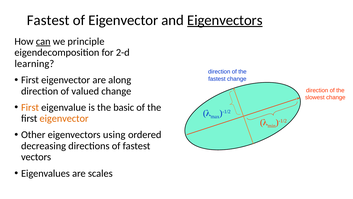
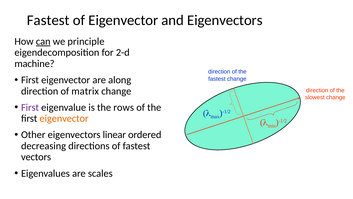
Eigenvectors at (225, 20) underline: present -> none
learning: learning -> machine
valued: valued -> matrix
First at (30, 107) colour: orange -> purple
basic: basic -> rows
using: using -> linear
